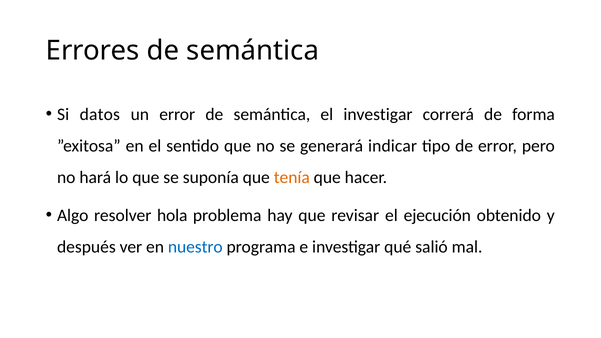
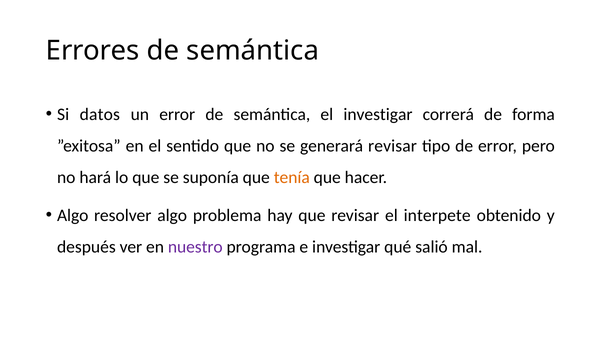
generará indicar: indicar -> revisar
resolver hola: hola -> algo
ejecución: ejecución -> interpete
nuestro colour: blue -> purple
